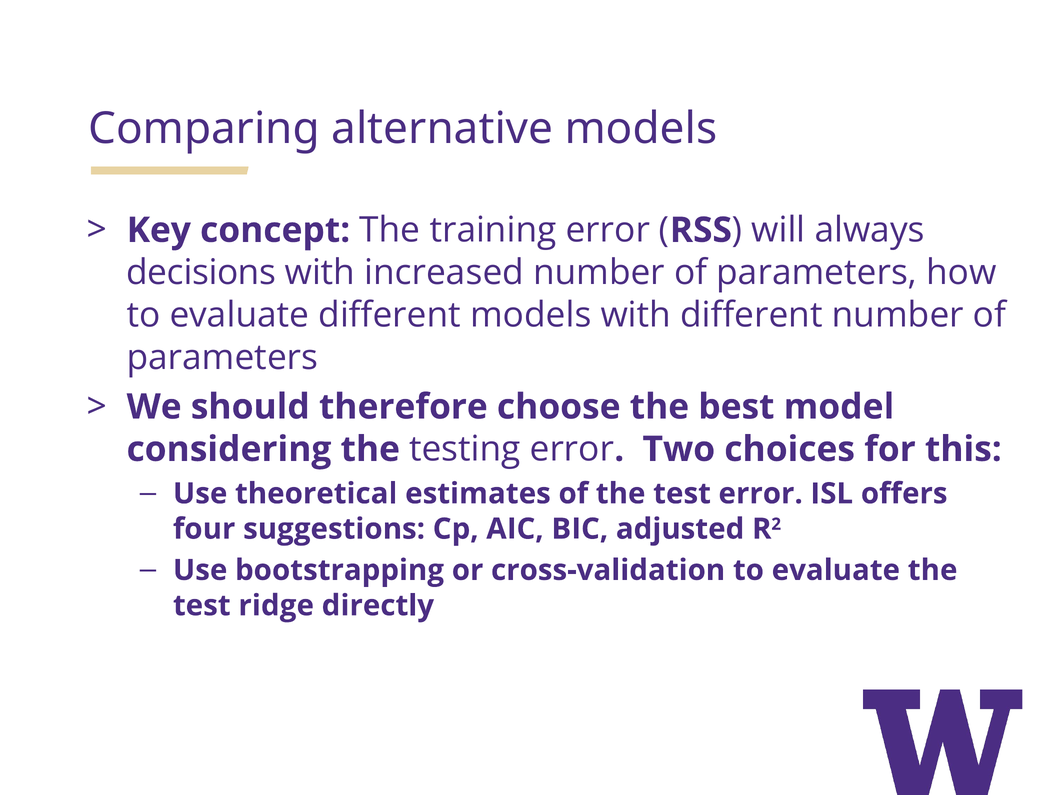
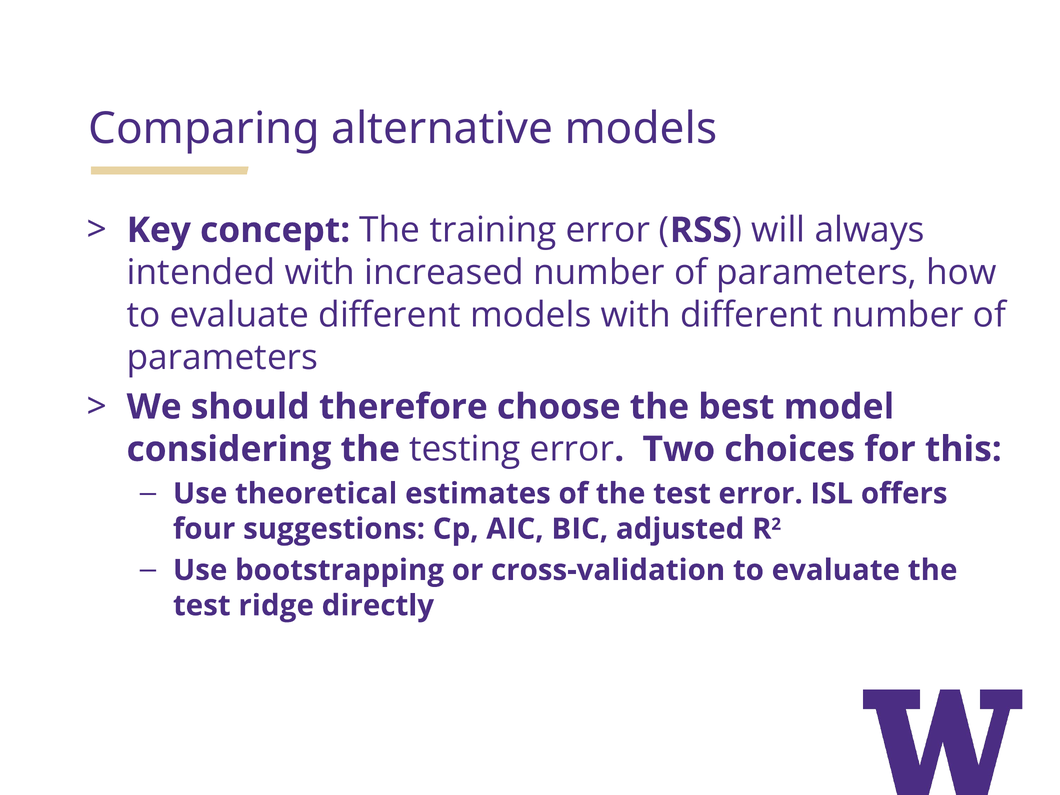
decisions: decisions -> intended
